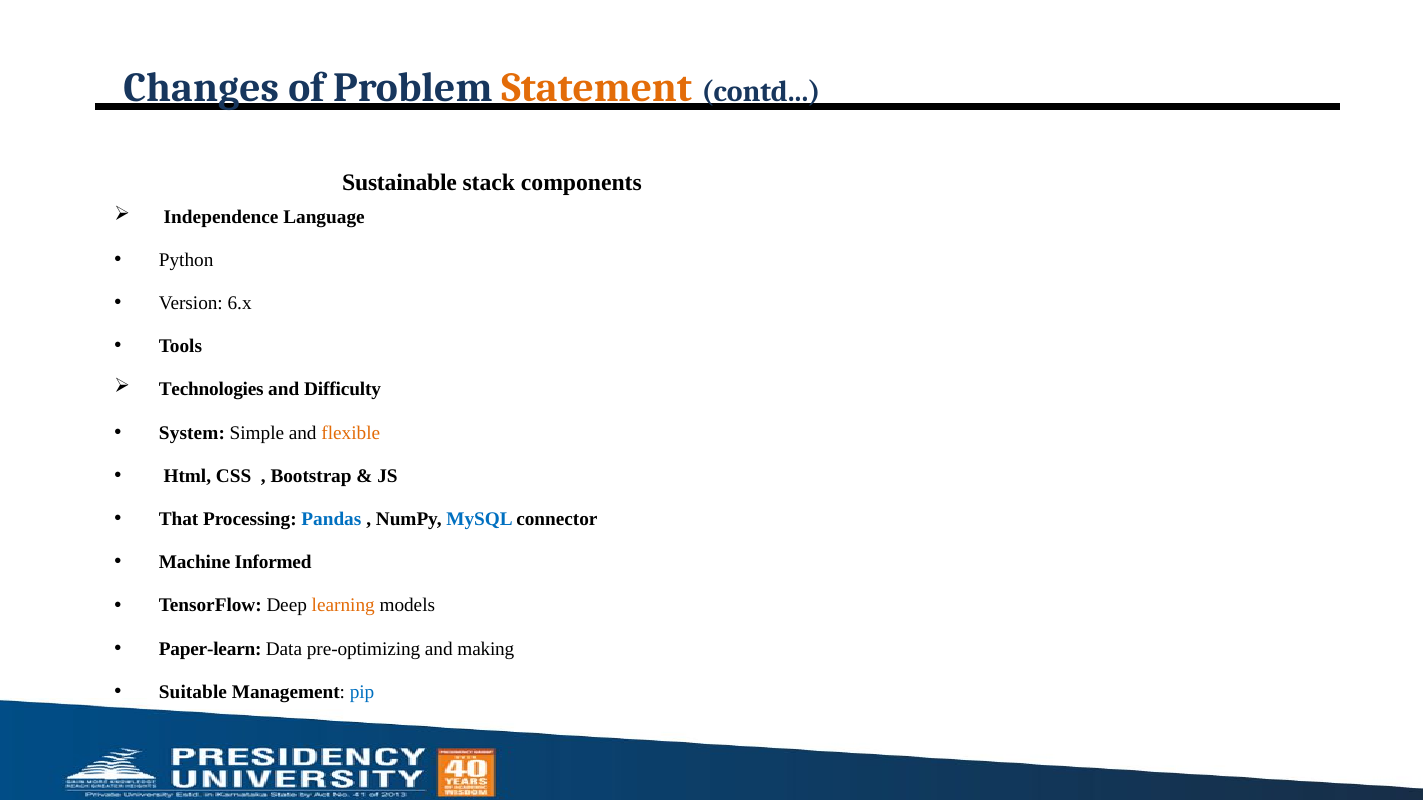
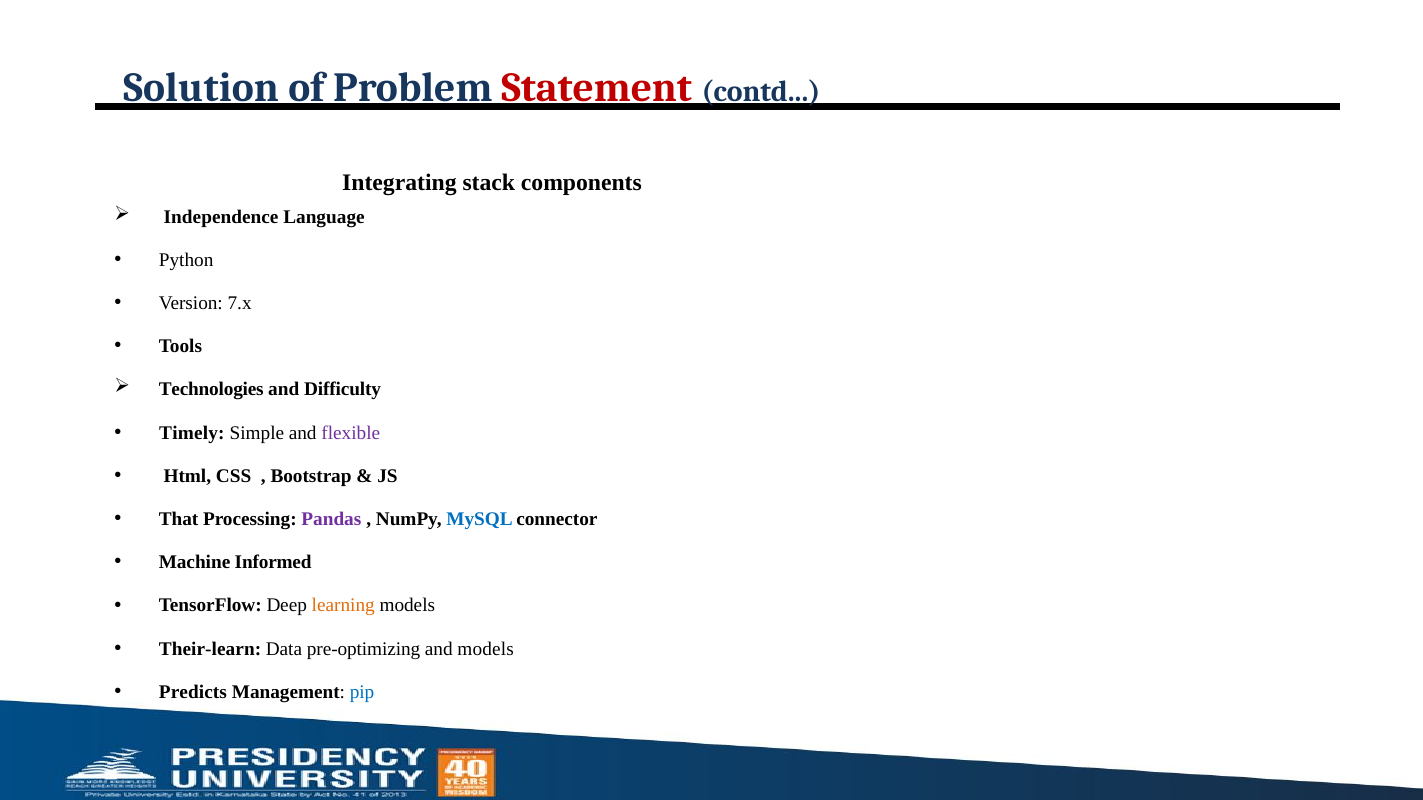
Changes: Changes -> Solution
Statement colour: orange -> red
Sustainable: Sustainable -> Integrating
6.x: 6.x -> 7.x
System: System -> Timely
flexible colour: orange -> purple
Pandas colour: blue -> purple
Paper-learn: Paper-learn -> Their-learn
and making: making -> models
Suitable: Suitable -> Predicts
